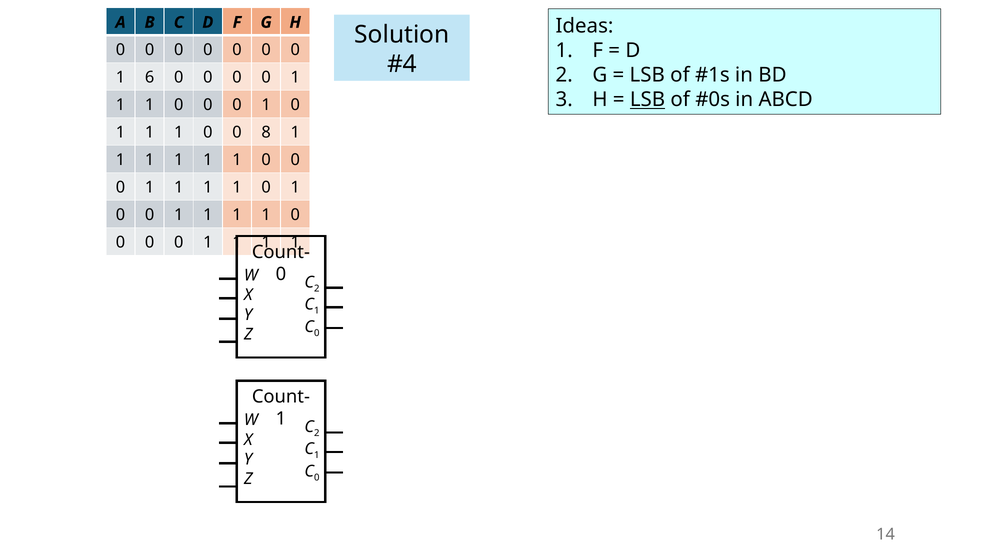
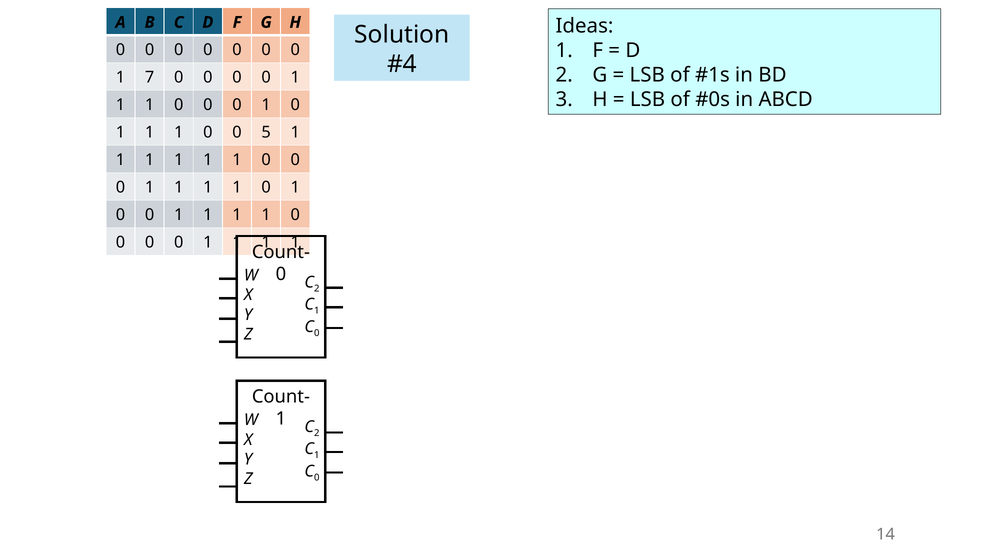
6: 6 -> 7
LSB at (648, 100) underline: present -> none
8: 8 -> 5
